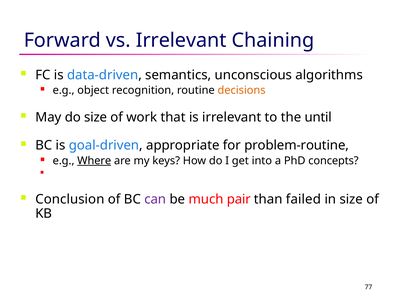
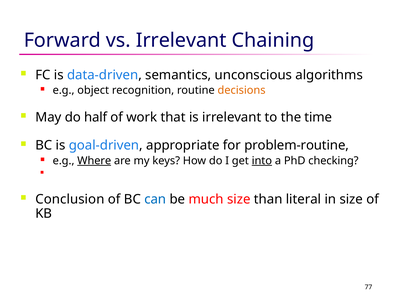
do size: size -> half
until: until -> time
into underline: none -> present
concepts: concepts -> checking
can colour: purple -> blue
much pair: pair -> size
failed: failed -> literal
